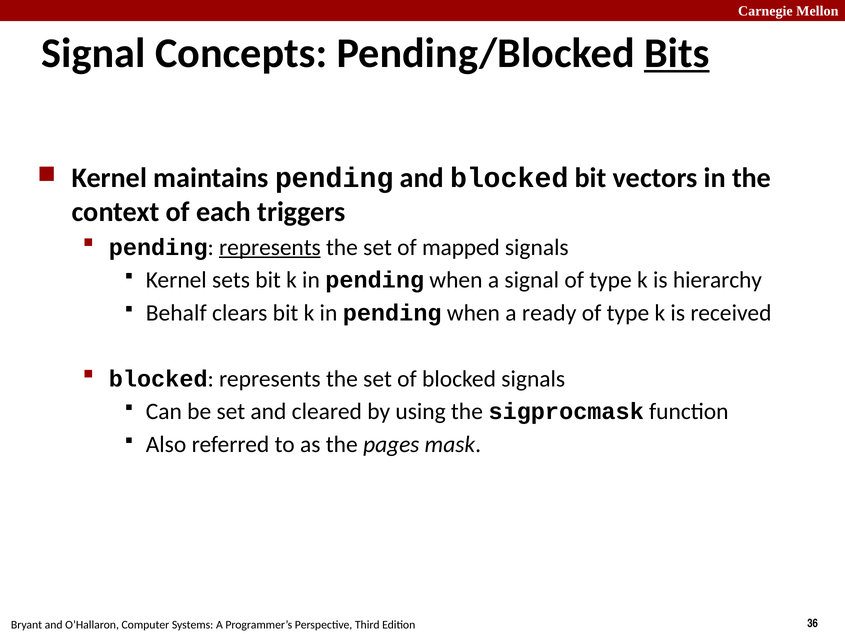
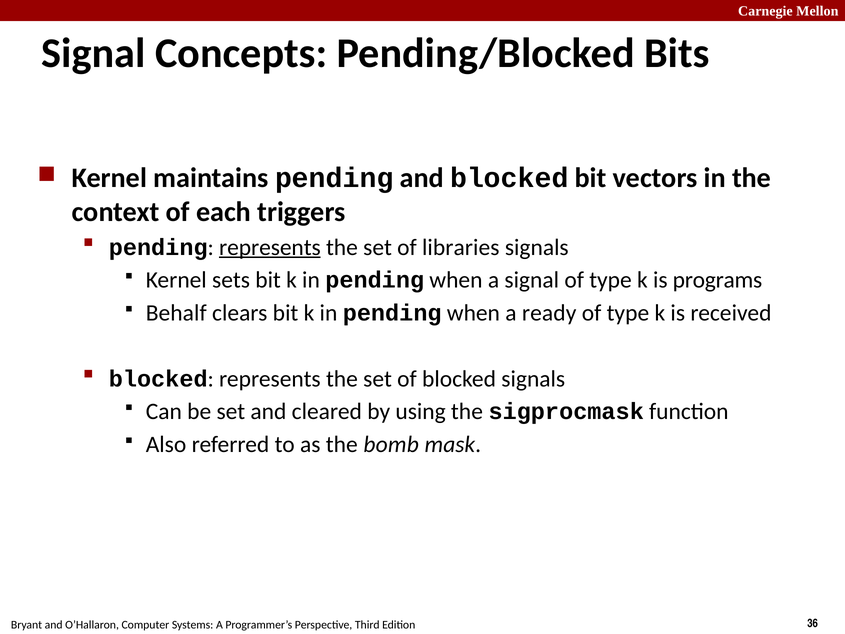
Bits underline: present -> none
mapped: mapped -> libraries
hierarchy: hierarchy -> programs
pages: pages -> bomb
